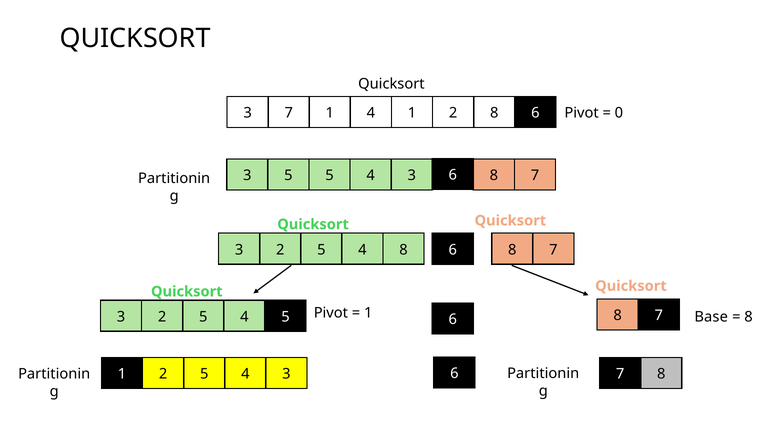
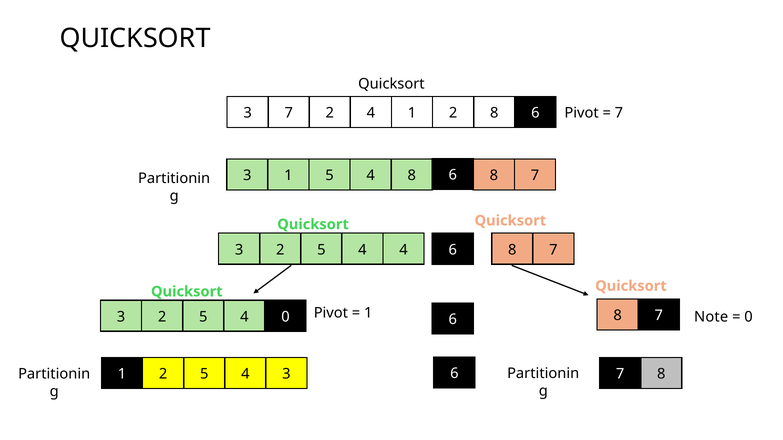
0 at (619, 113): 0 -> 7
7 1: 1 -> 2
3 5: 5 -> 1
3 at (412, 176): 3 -> 8
4 8: 8 -> 4
Base: Base -> Note
8 at (749, 317): 8 -> 0
4 5: 5 -> 0
